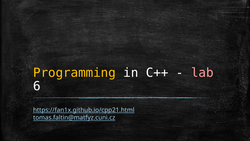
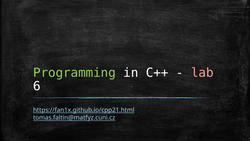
Programming colour: yellow -> light green
